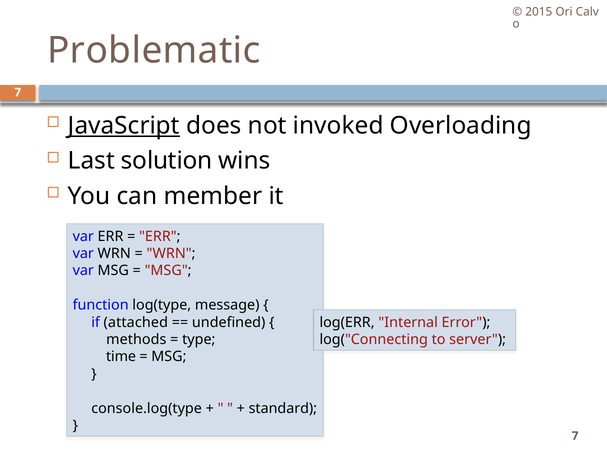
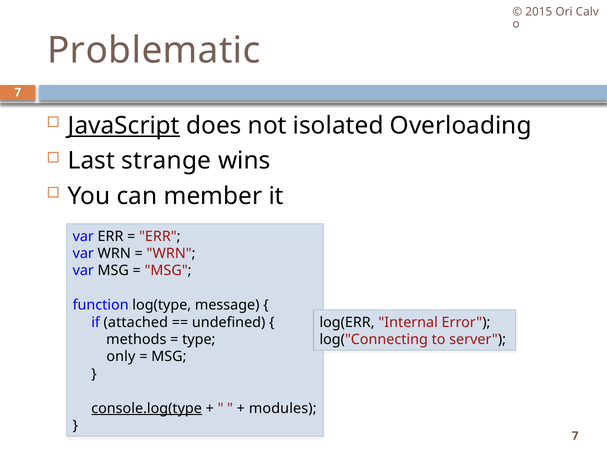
invoked: invoked -> isolated
solution: solution -> strange
time: time -> only
console.log(type underline: none -> present
standard: standard -> modules
